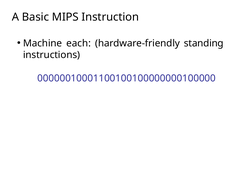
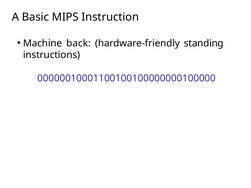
each: each -> back
